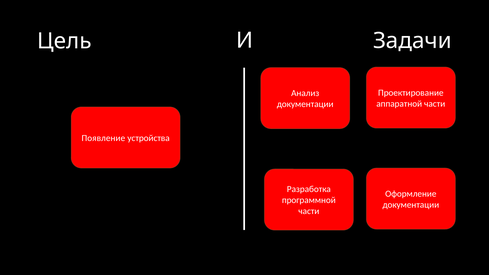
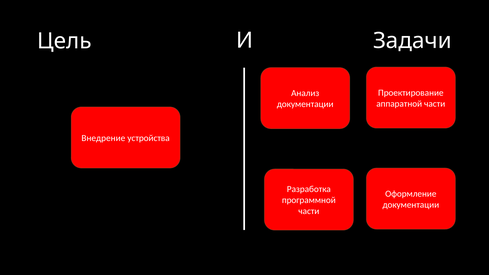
Появление: Появление -> Внедрение
